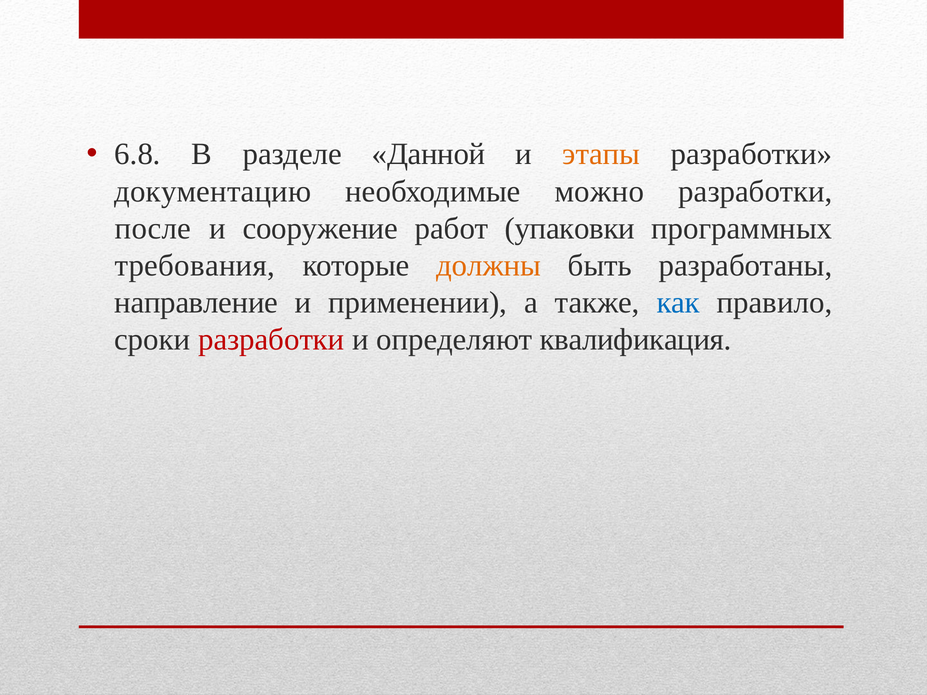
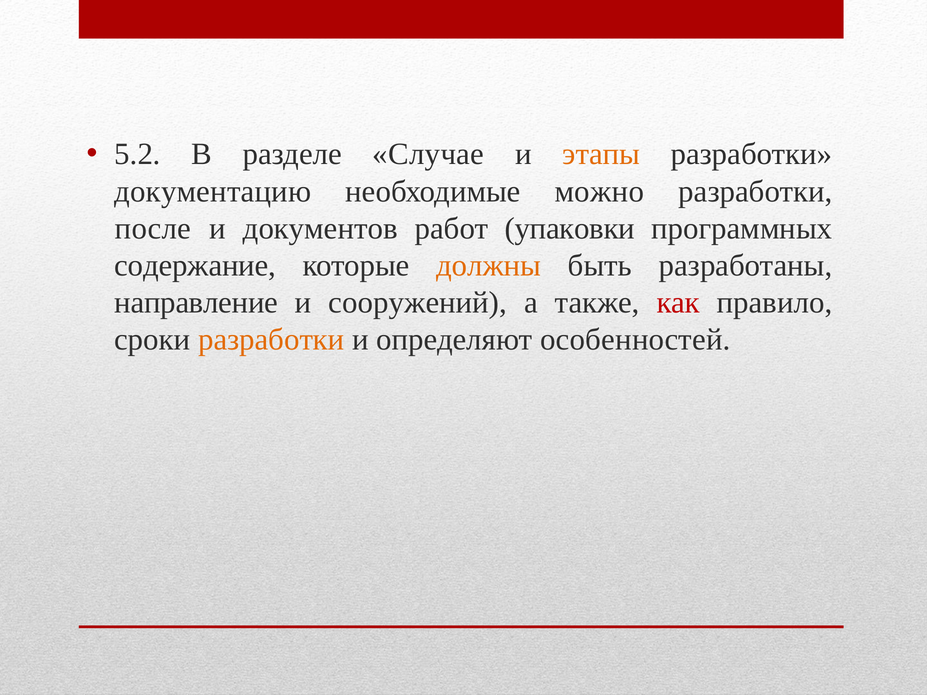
6.8: 6.8 -> 5.2
Данной: Данной -> Случае
сооружение: сооружение -> документов
требования: требования -> содержание
применении: применении -> сооружений
как colour: blue -> red
разработки at (271, 340) colour: red -> orange
квалификация: квалификация -> особенностей
